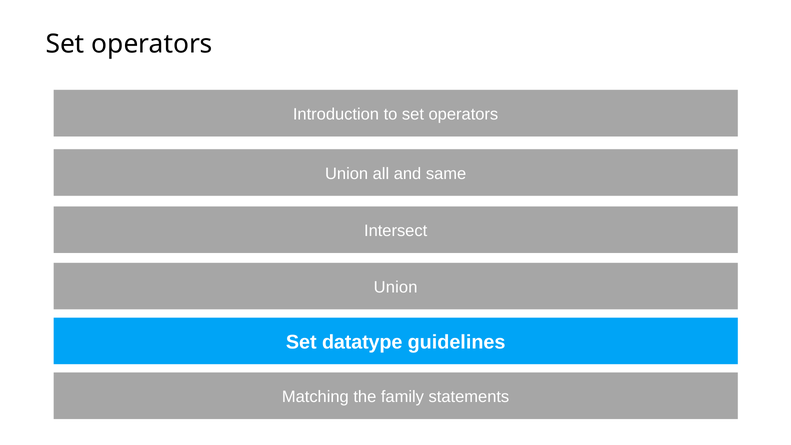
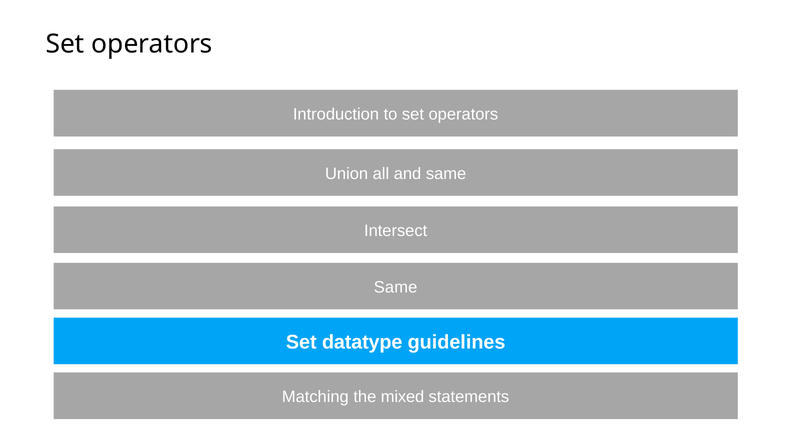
Union at (396, 287): Union -> Same
family: family -> mixed
